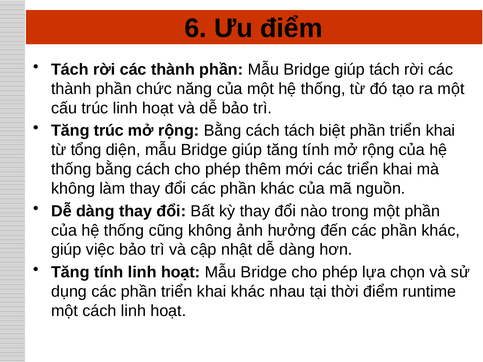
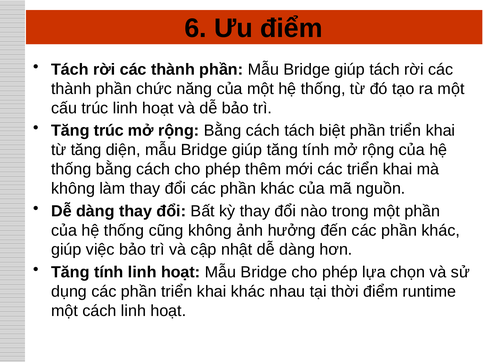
từ tổng: tổng -> tăng
